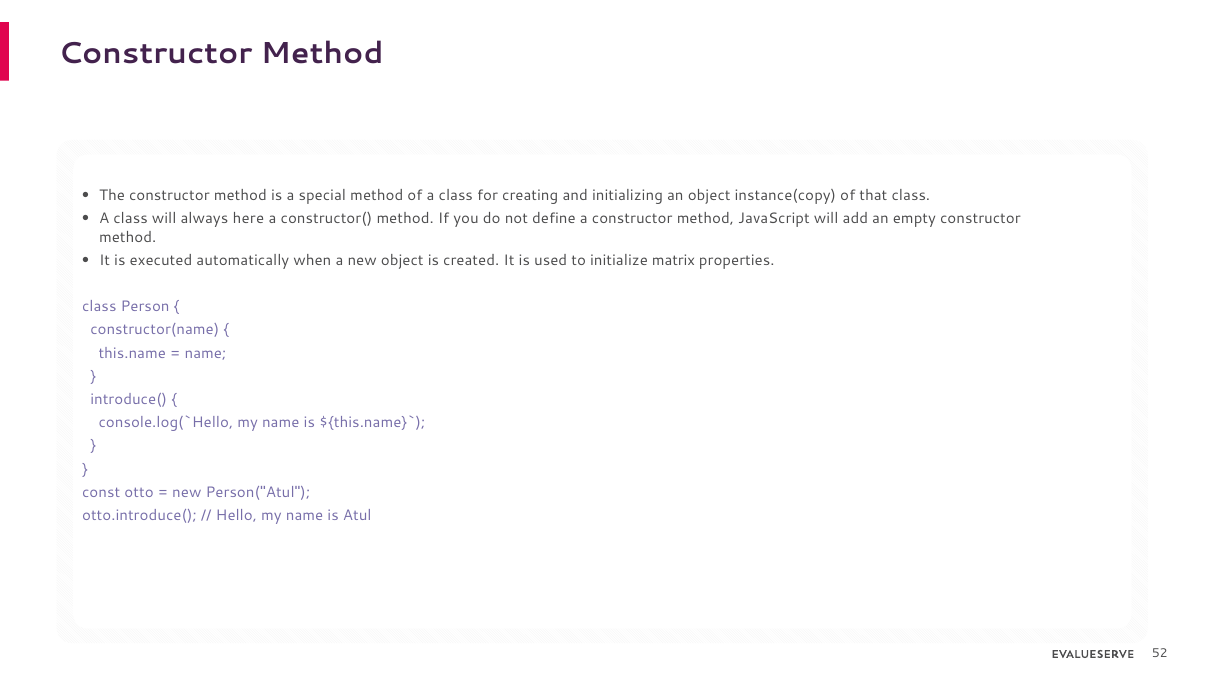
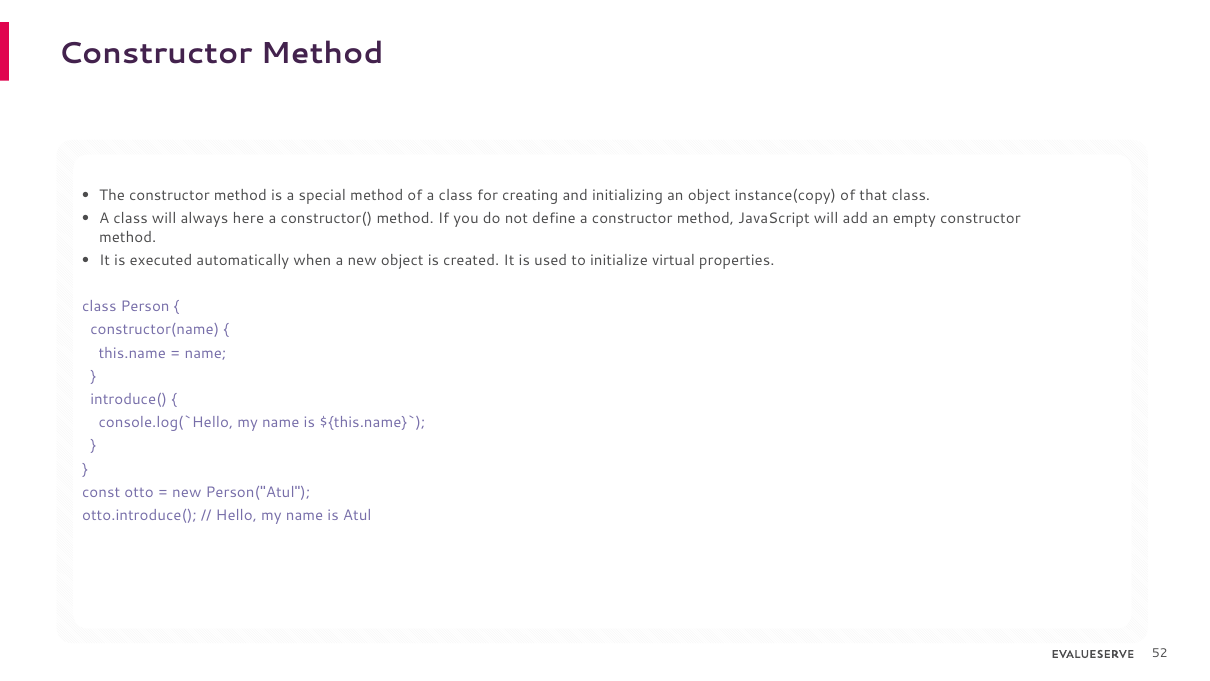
matrix: matrix -> virtual
